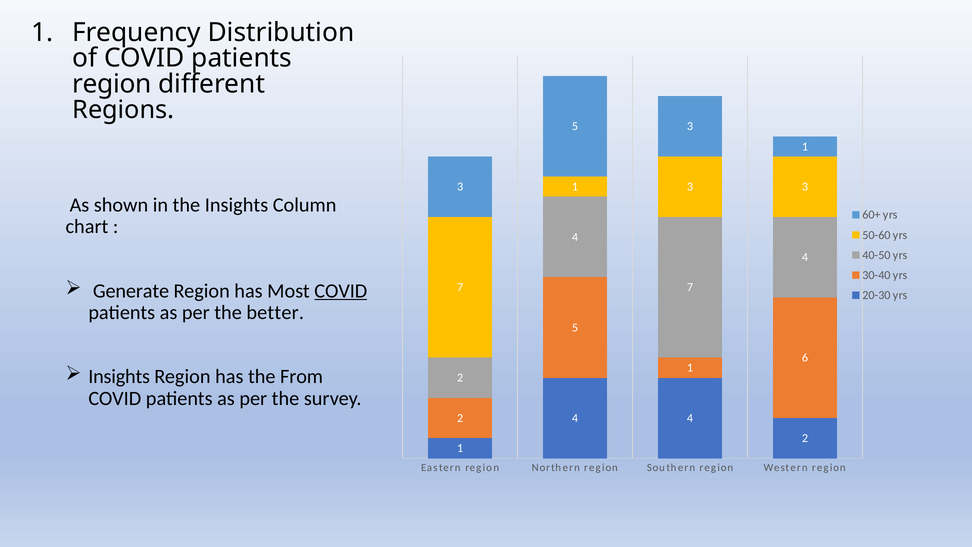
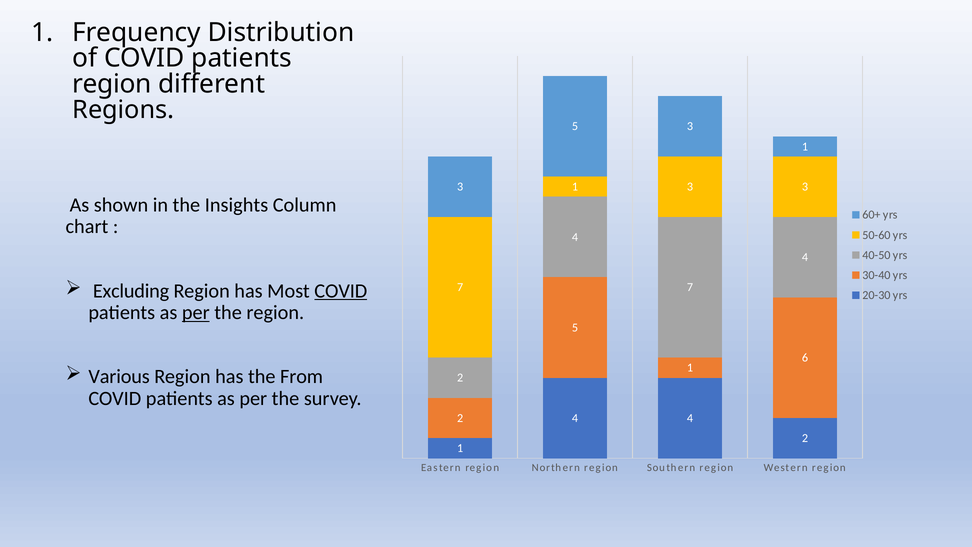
Generate: Generate -> Excluding
per at (196, 313) underline: none -> present
the better: better -> region
Insights at (119, 377): Insights -> Various
